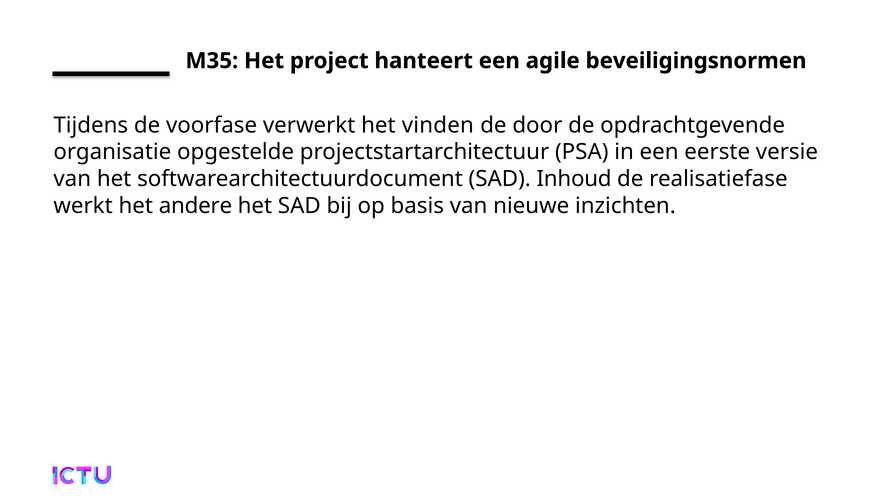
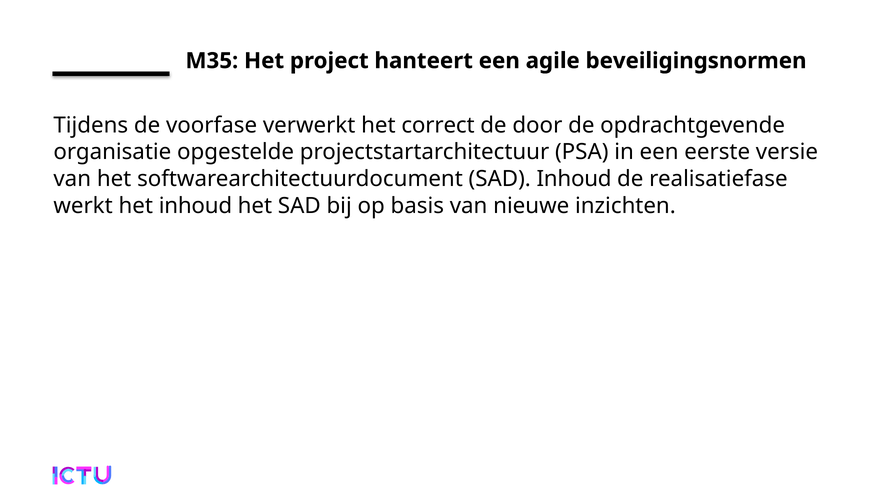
vinden: vinden -> correct
het andere: andere -> inhoud
